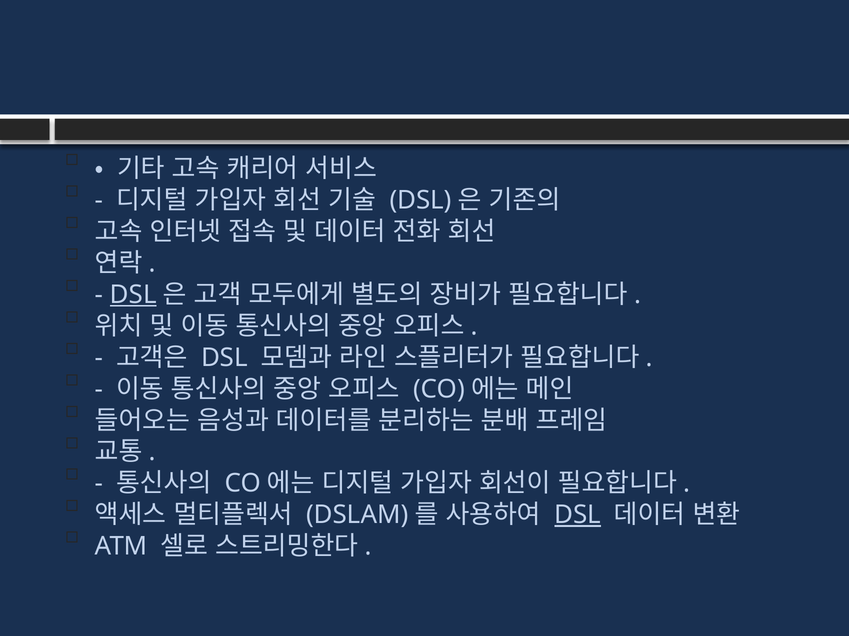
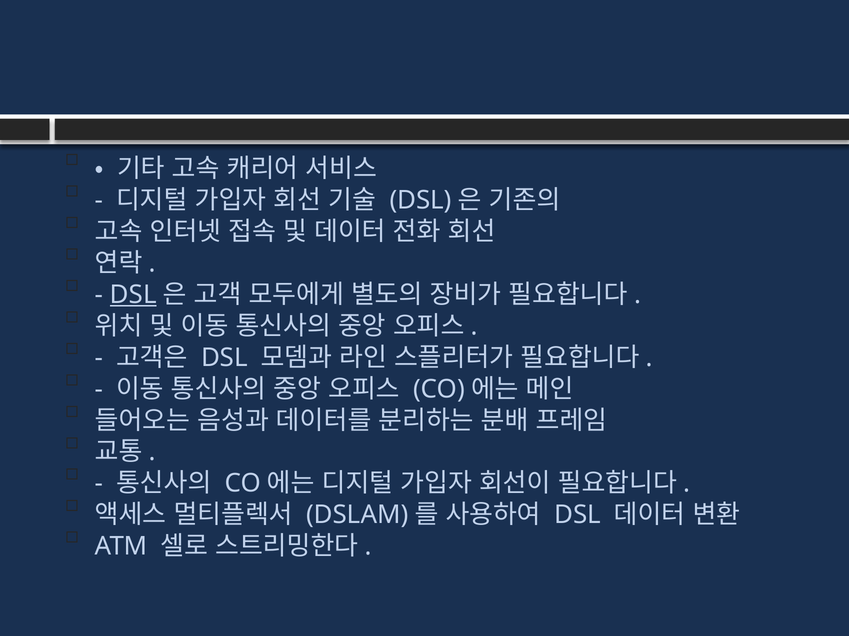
DSL at (578, 515) underline: present -> none
